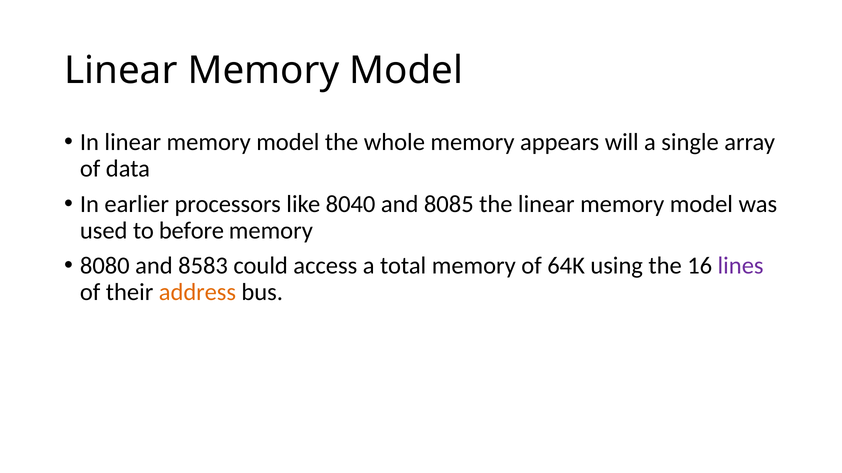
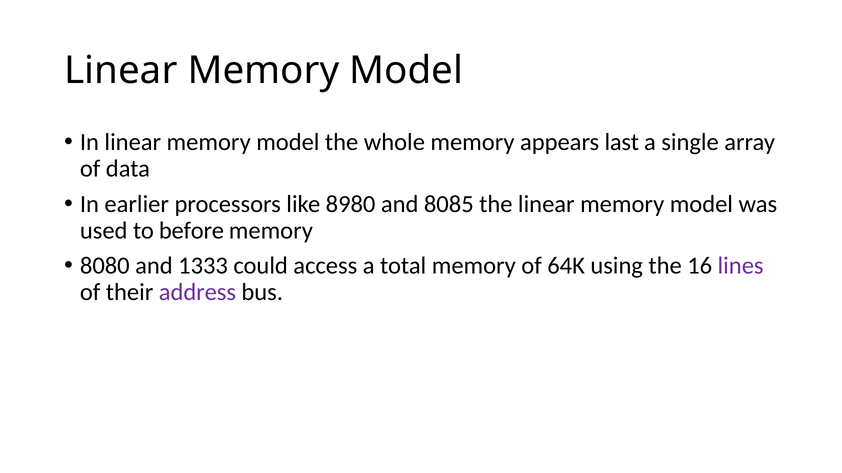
will: will -> last
8040: 8040 -> 8980
8583: 8583 -> 1333
address colour: orange -> purple
